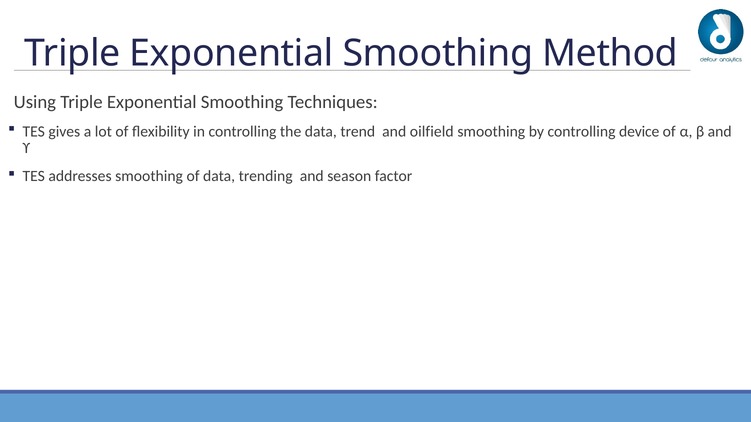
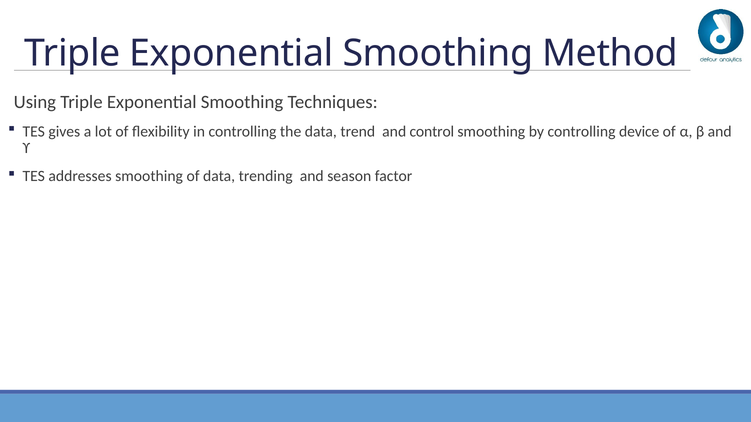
oilfield: oilfield -> control
